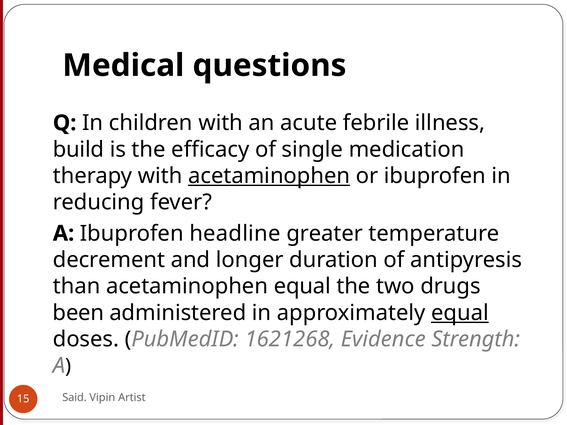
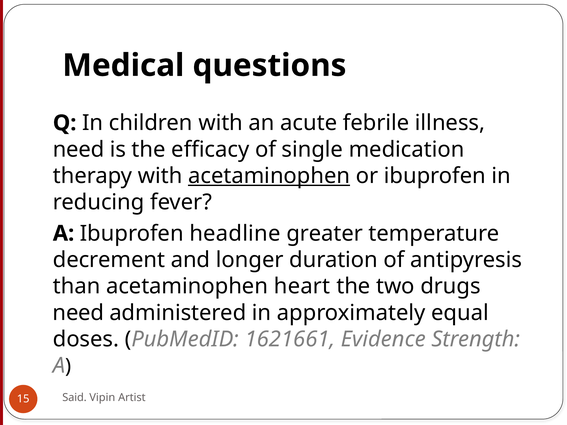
build at (79, 150): build -> need
acetaminophen equal: equal -> heart
been at (78, 313): been -> need
equal at (460, 313) underline: present -> none
1621268: 1621268 -> 1621661
